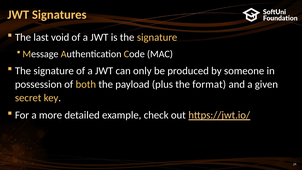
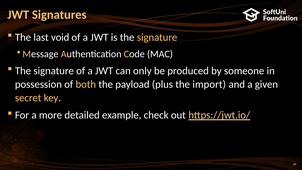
format: format -> import
